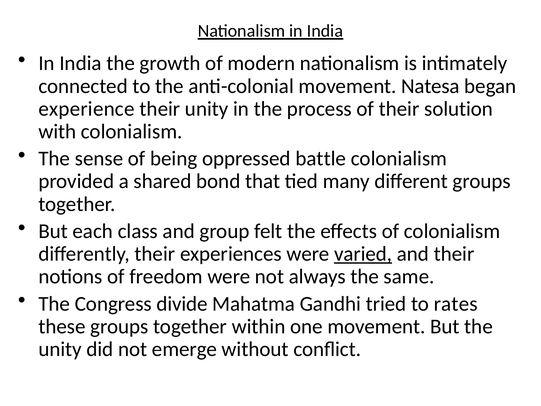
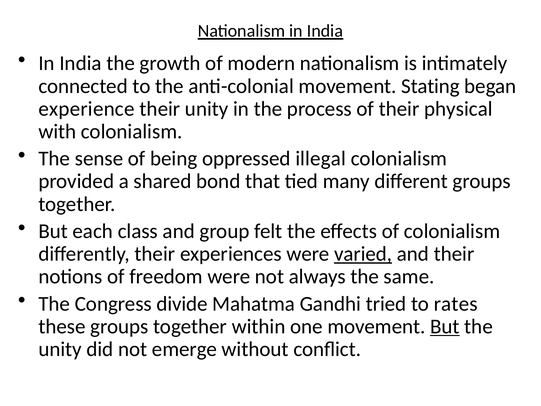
Natesa: Natesa -> Stating
solution: solution -> physical
battle: battle -> illegal
But at (445, 326) underline: none -> present
